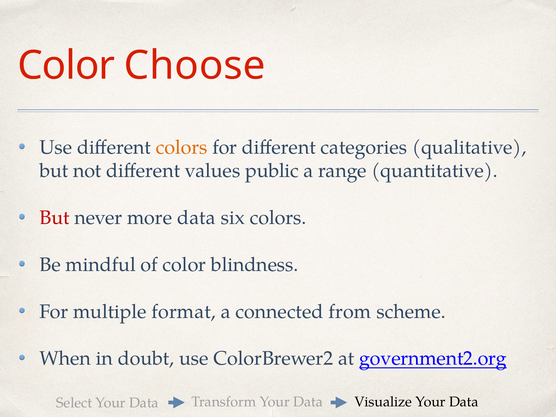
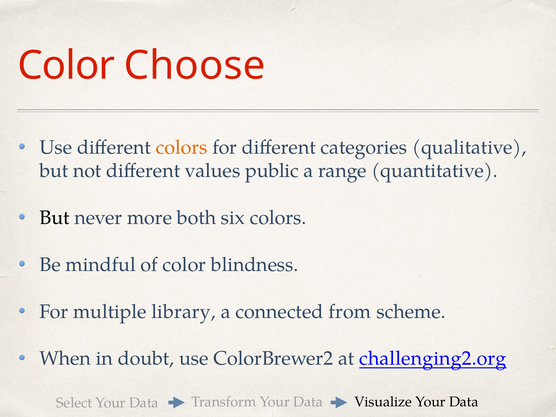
But at (54, 218) colour: red -> black
more data: data -> both
format: format -> library
government2.org: government2.org -> challenging2.org
